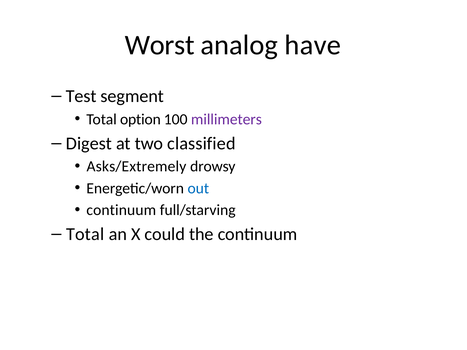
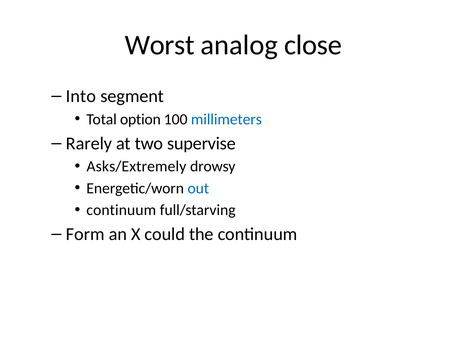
have: have -> close
Test: Test -> Into
millimeters colour: purple -> blue
Digest: Digest -> Rarely
classified: classified -> supervise
Total at (85, 234): Total -> Form
